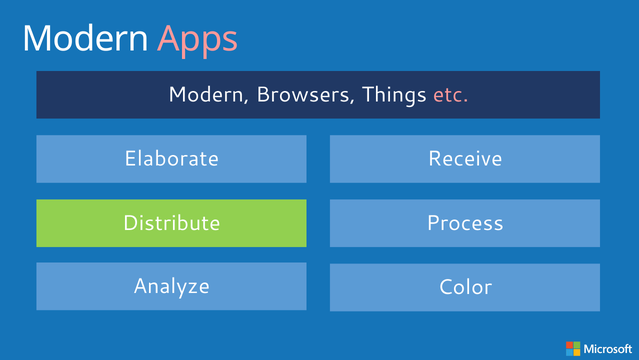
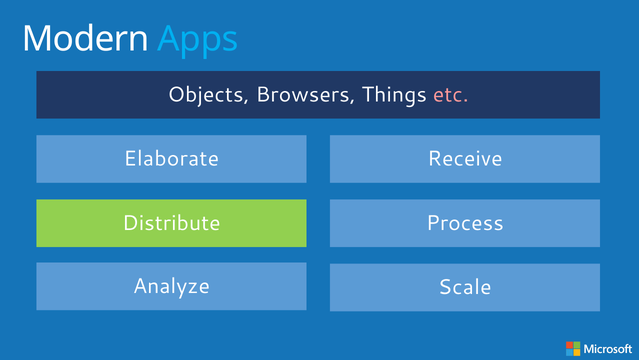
Apps colour: pink -> light blue
Modern at (209, 95): Modern -> Objects
Color: Color -> Scale
